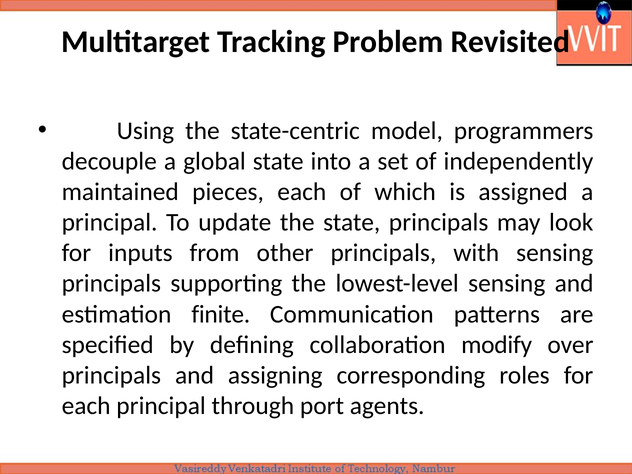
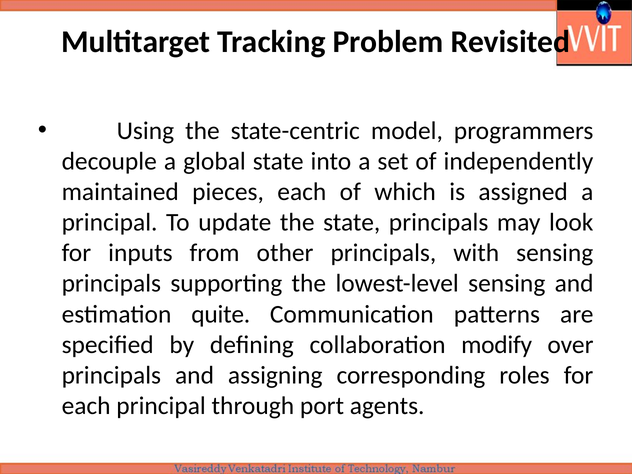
finite: finite -> quite
